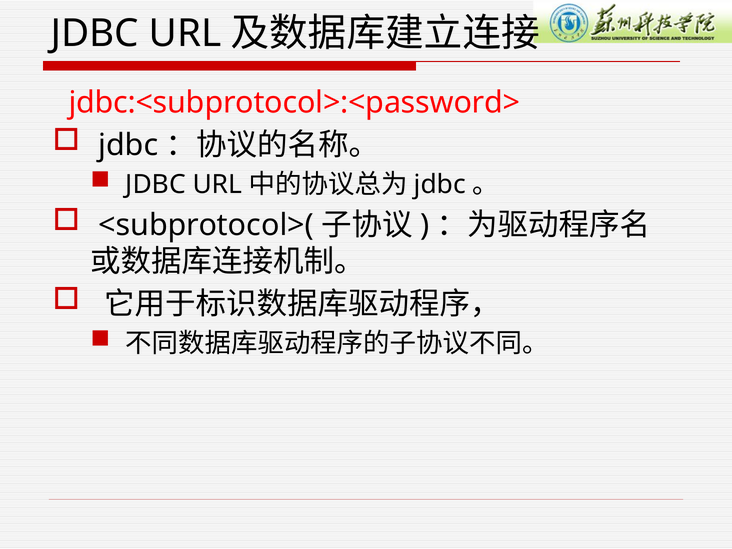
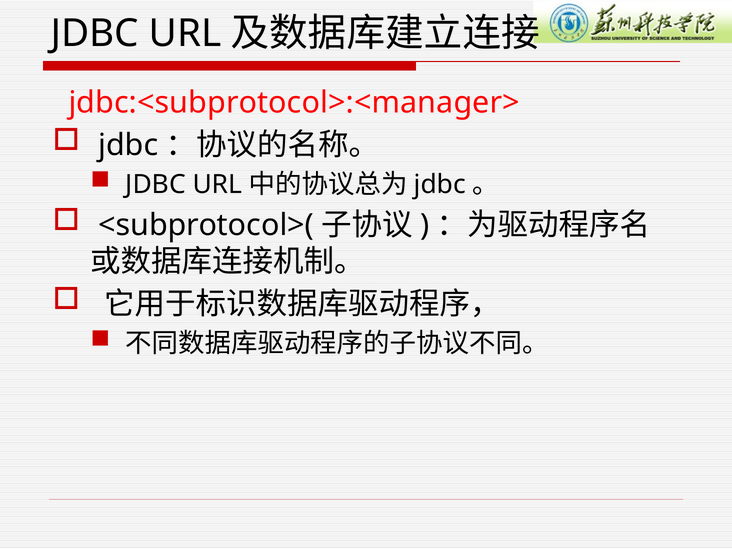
jdbc:<subprotocol>:<password>: jdbc:<subprotocol>:<password> -> jdbc:<subprotocol>:<manager>
